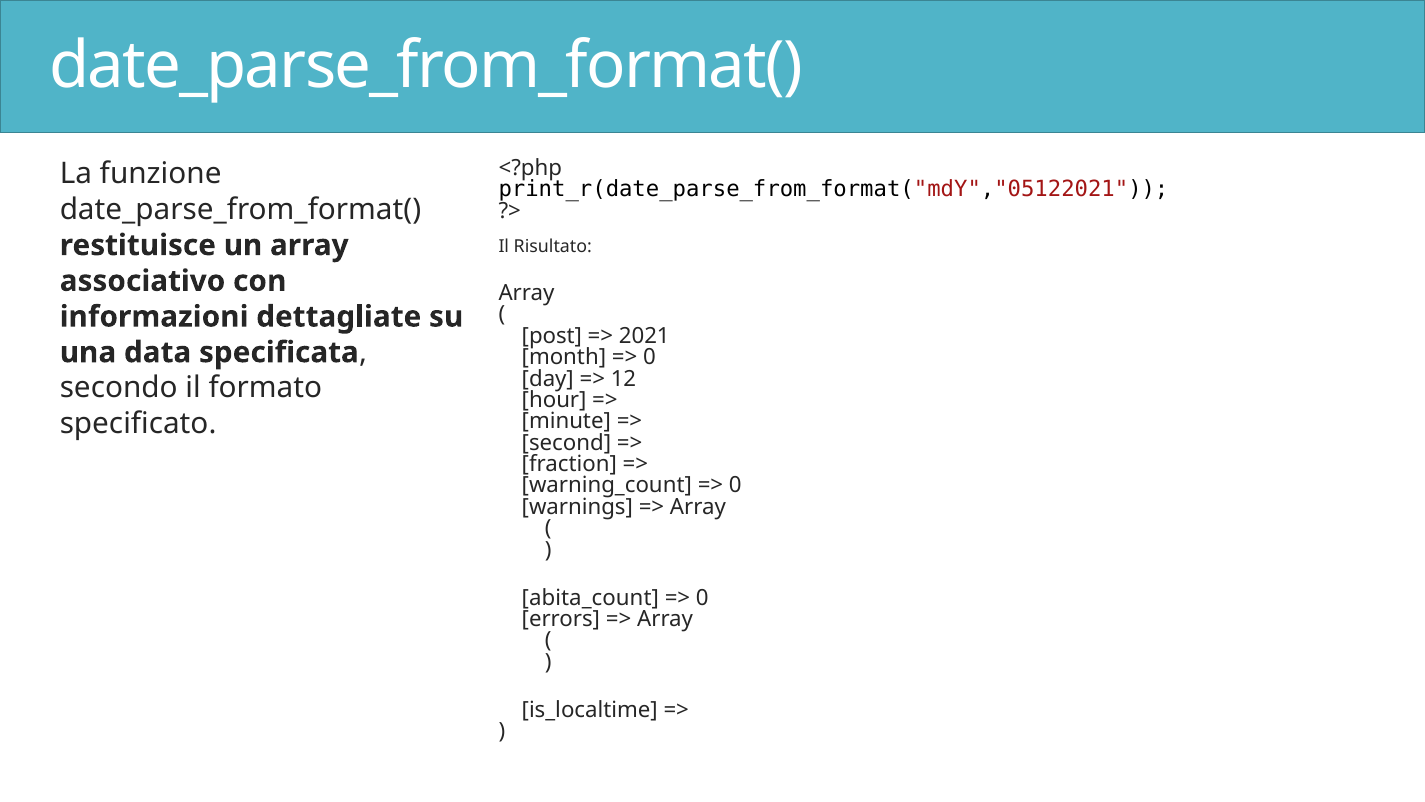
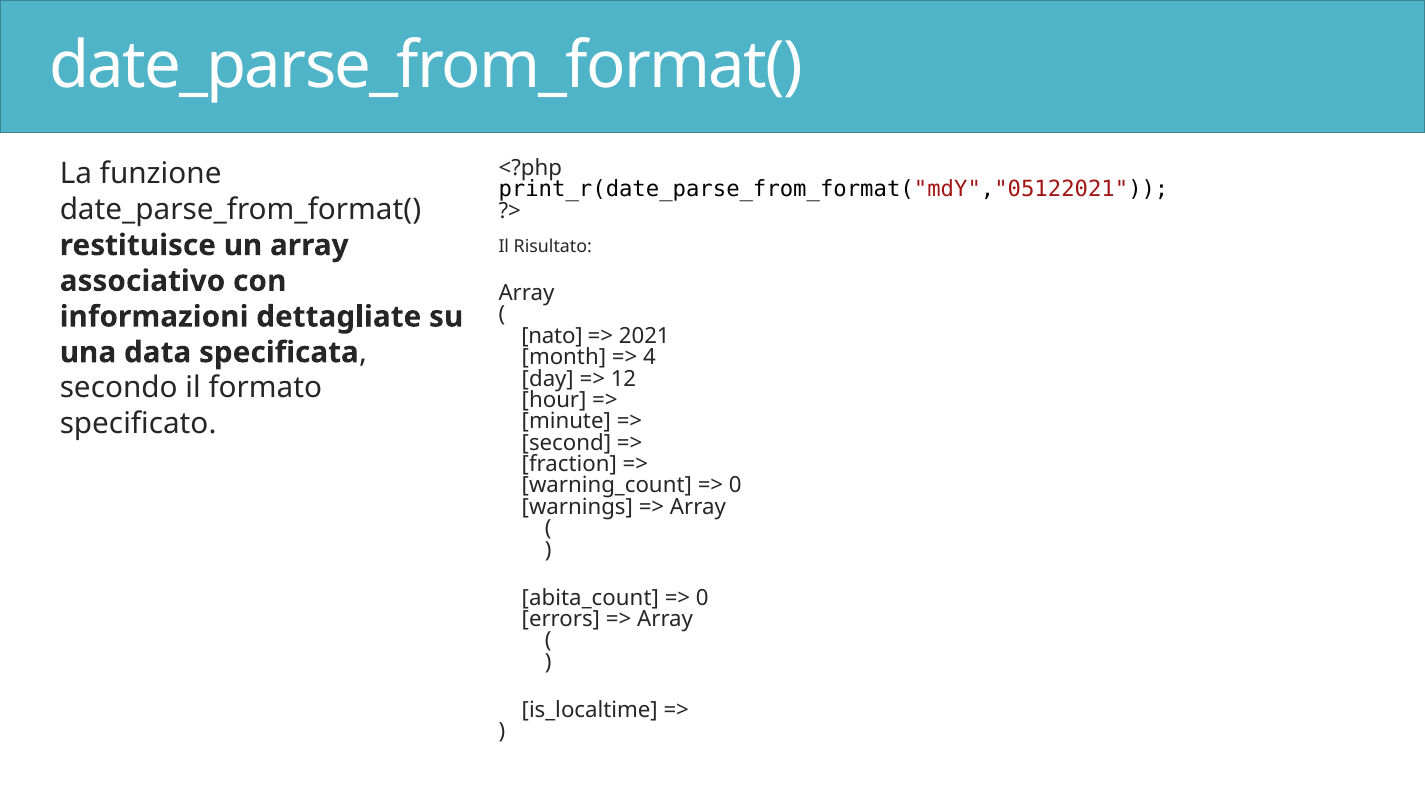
post: post -> nato
0 at (649, 357): 0 -> 4
